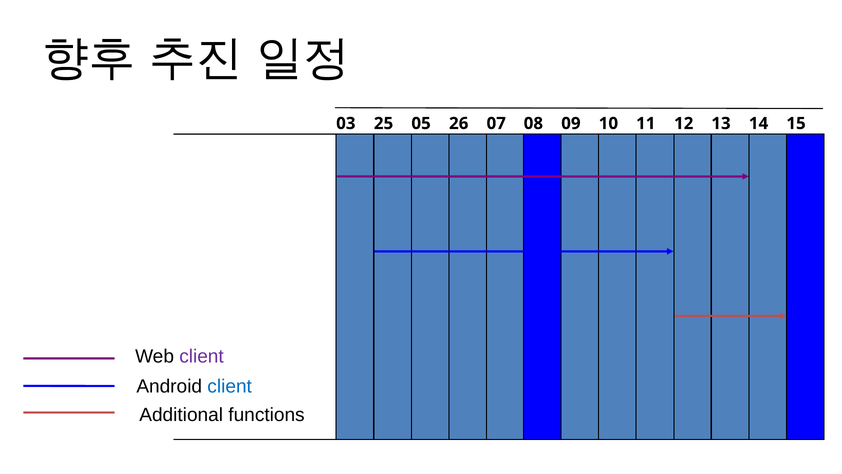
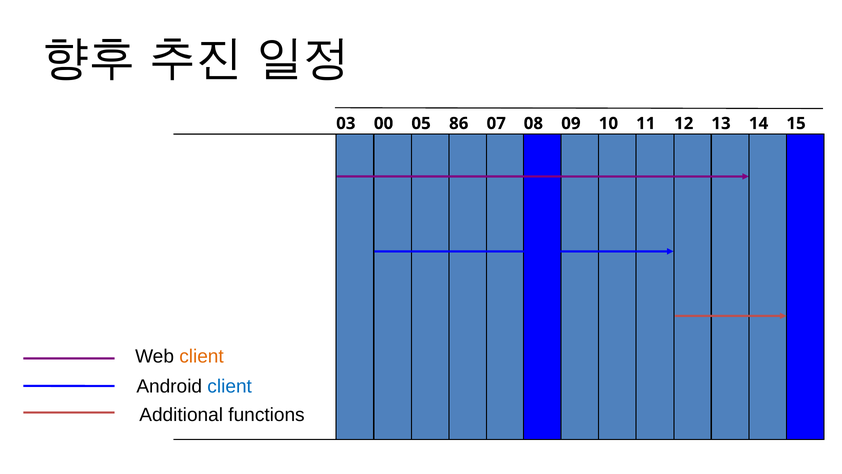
25: 25 -> 00
26: 26 -> 86
client at (202, 356) colour: purple -> orange
